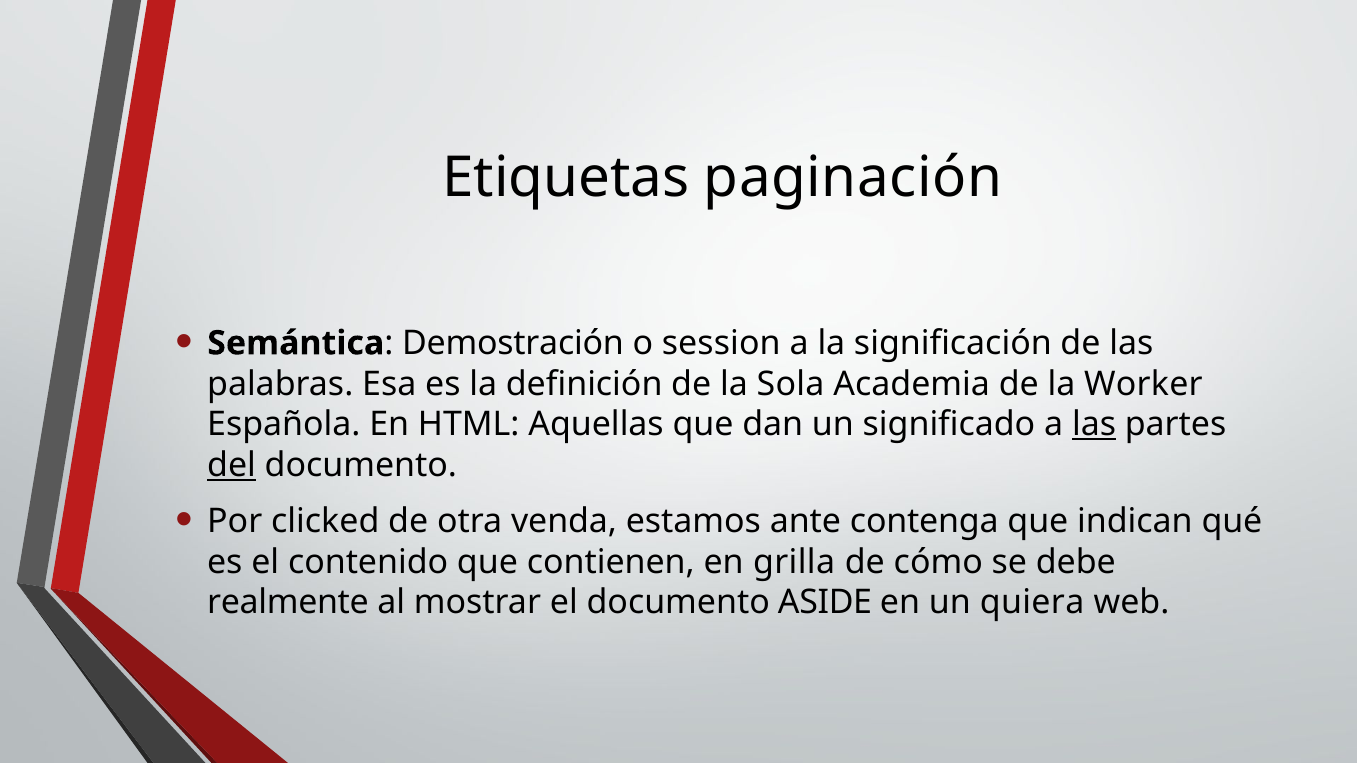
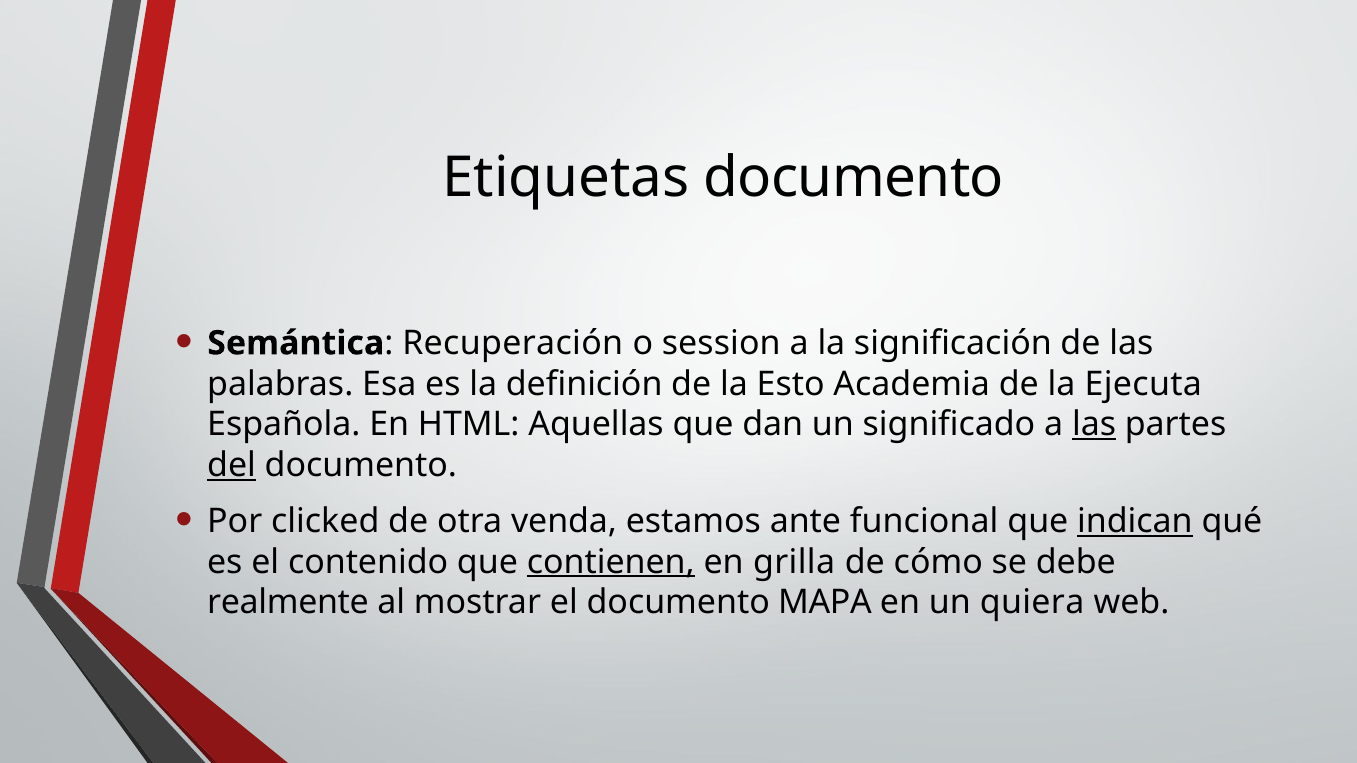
Etiquetas paginación: paginación -> documento
Demostración: Demostración -> Recuperación
Sola: Sola -> Esto
Worker: Worker -> Ejecuta
contenga: contenga -> funcional
indican underline: none -> present
contienen underline: none -> present
ASIDE: ASIDE -> MAPA
